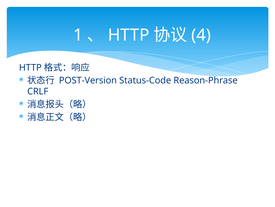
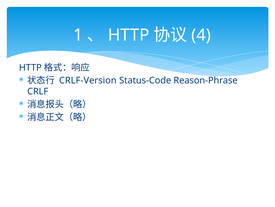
POST-Version: POST-Version -> CRLF-Version
